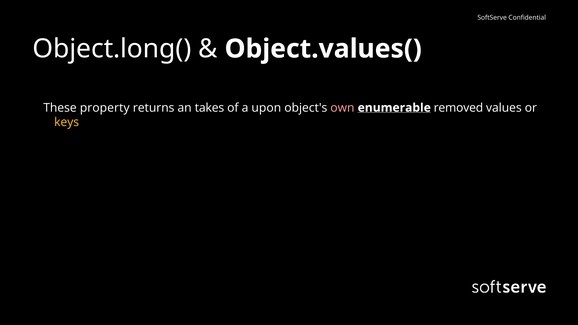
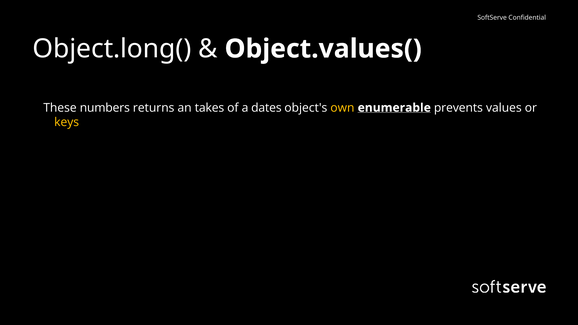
property: property -> numbers
upon: upon -> dates
own colour: pink -> yellow
removed: removed -> prevents
